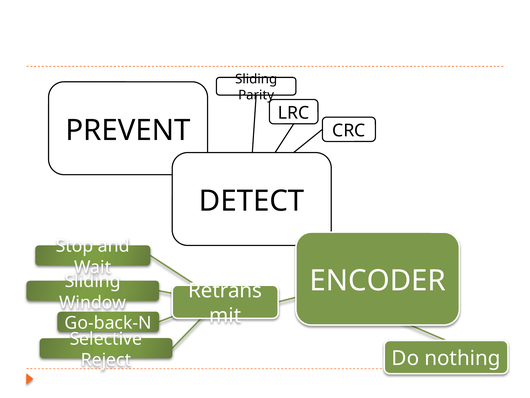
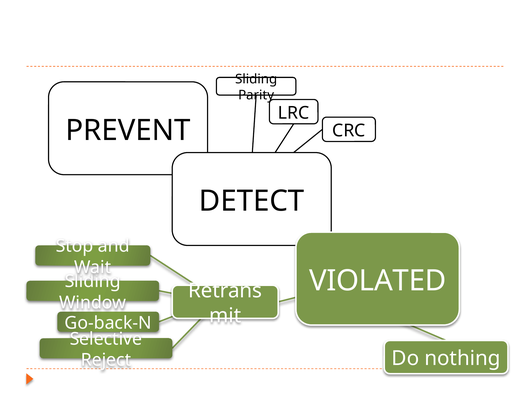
ENCODER: ENCODER -> VIOLATED
